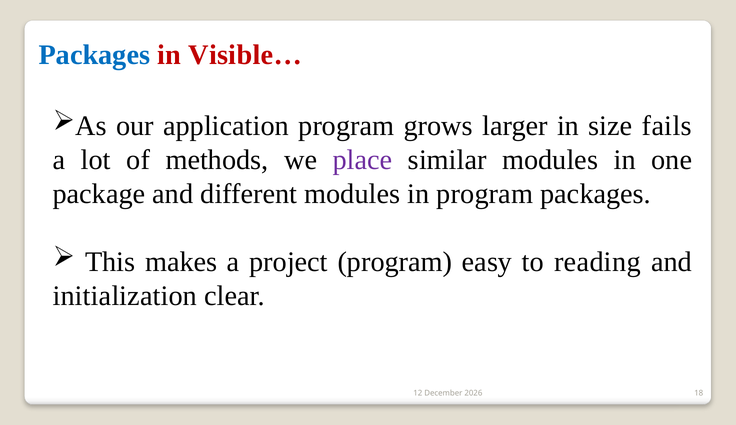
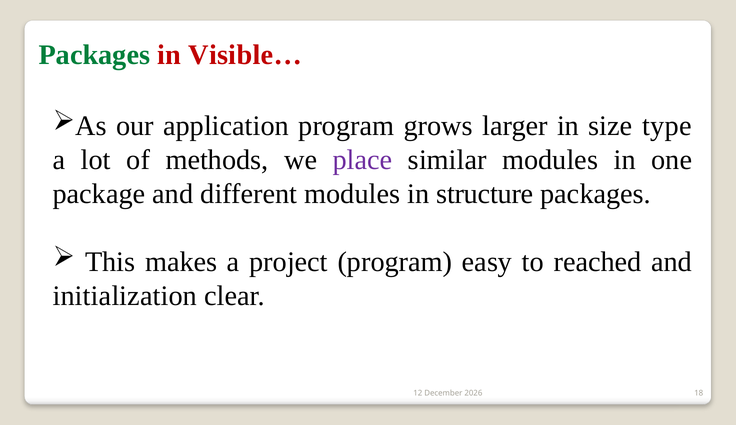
Packages at (94, 55) colour: blue -> green
fails: fails -> type
in program: program -> structure
reading: reading -> reached
